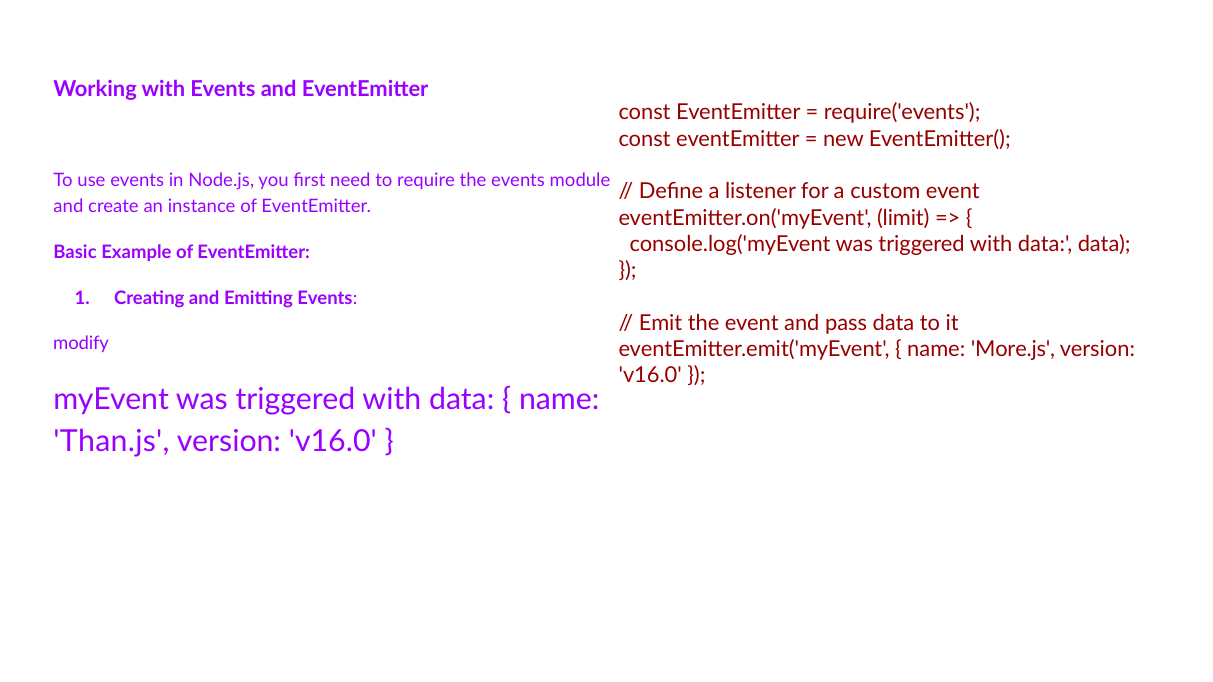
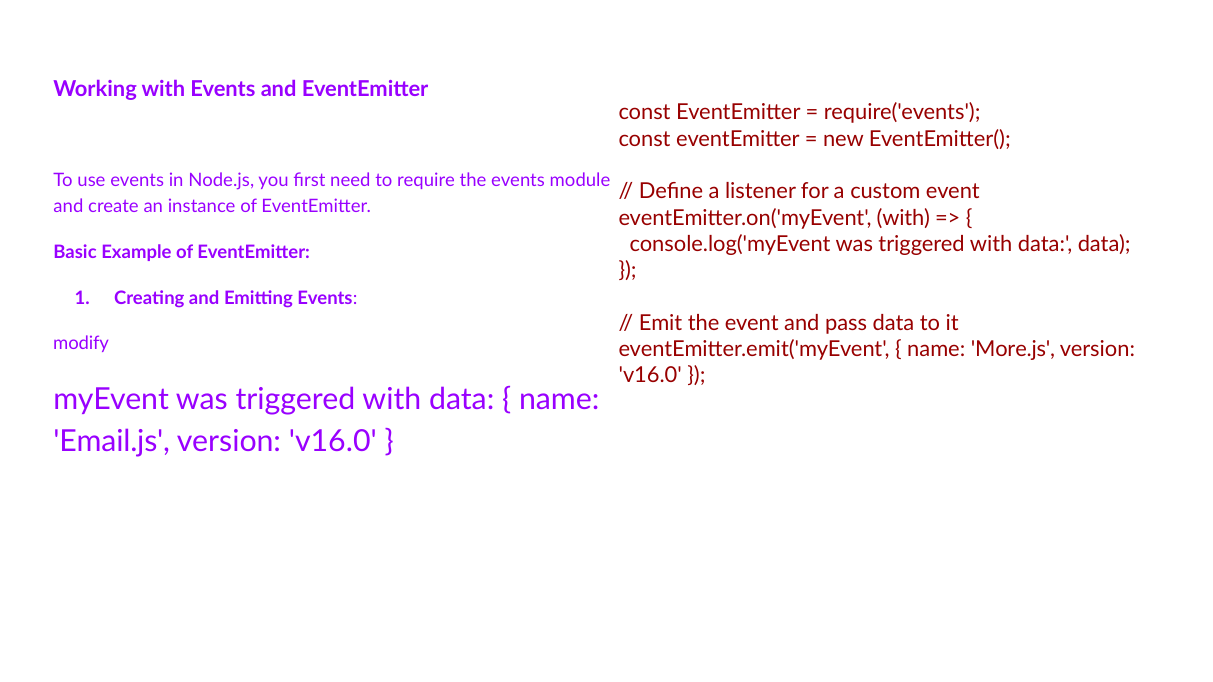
eventEmitter.on('myEvent limit: limit -> with
Than.js: Than.js -> Email.js
